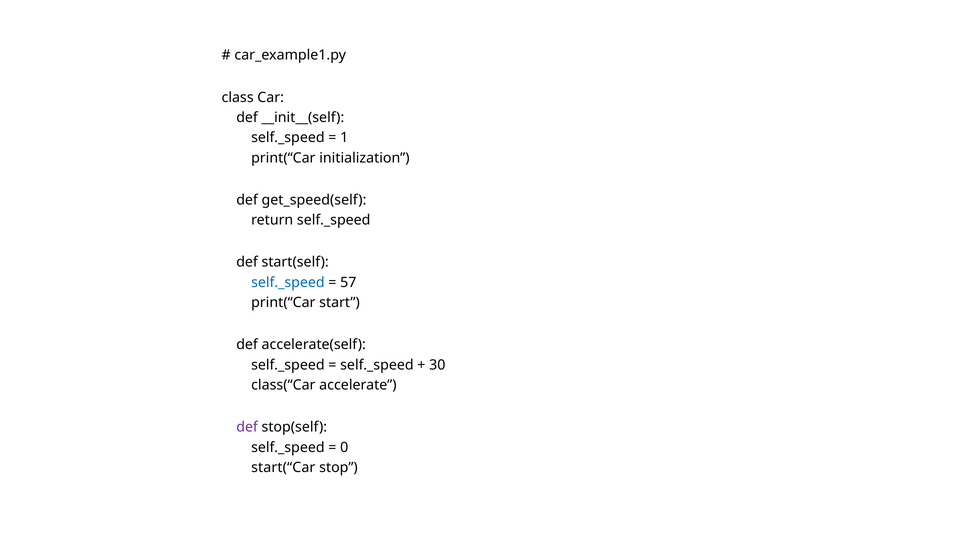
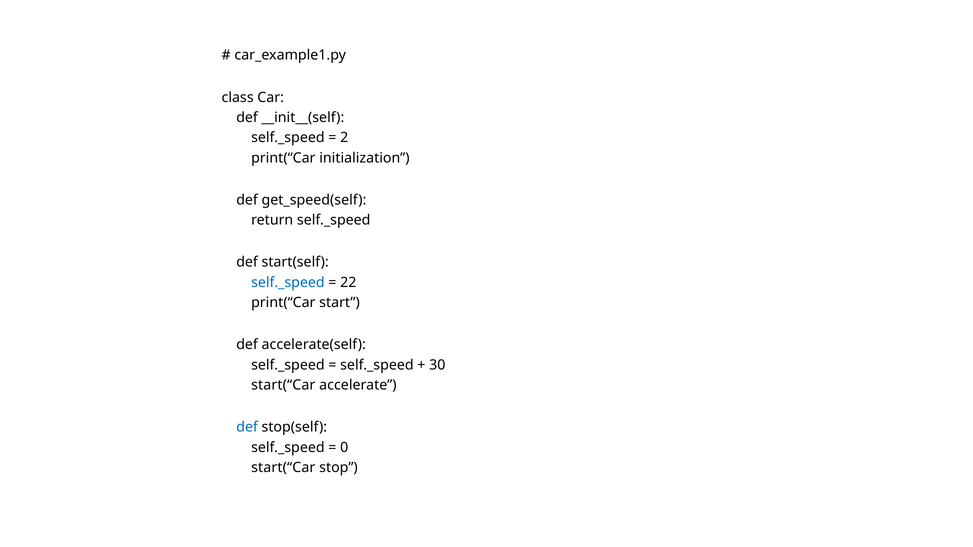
1: 1 -> 2
57: 57 -> 22
class(“Car at (283, 385): class(“Car -> start(“Car
def at (247, 427) colour: purple -> blue
